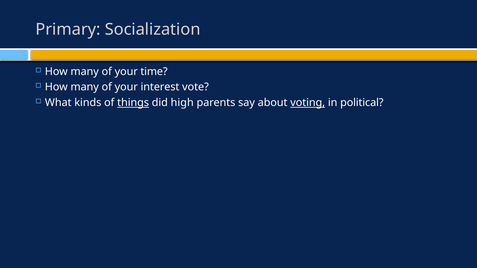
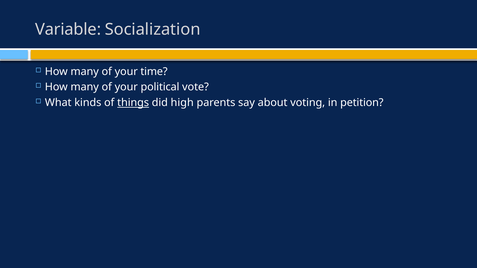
Primary: Primary -> Variable
interest: interest -> political
voting underline: present -> none
political: political -> petition
